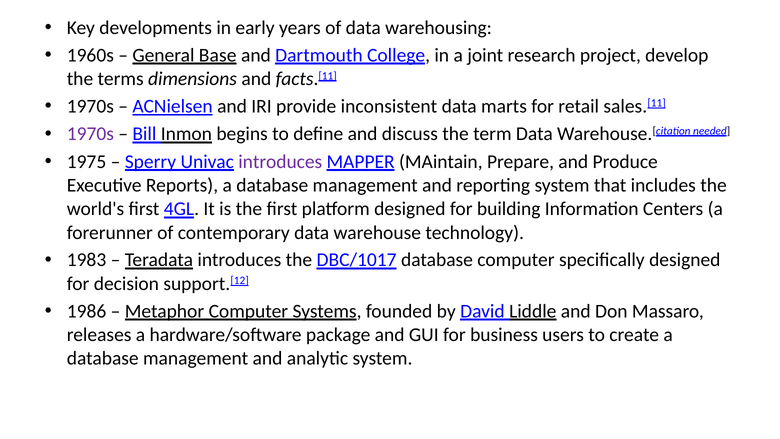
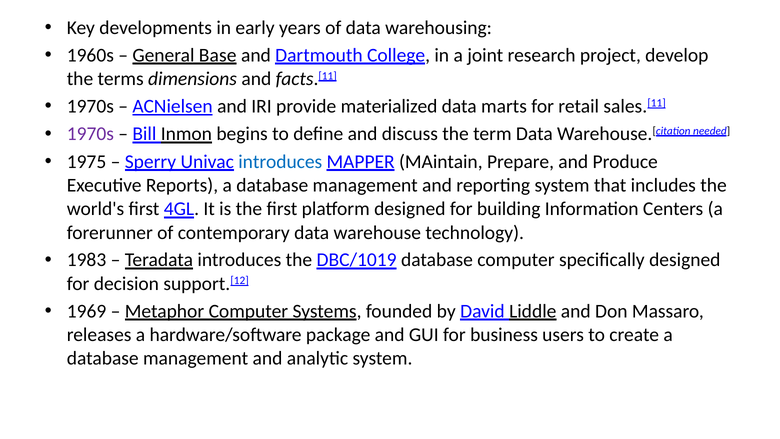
inconsistent: inconsistent -> materialized
introduces at (280, 162) colour: purple -> blue
DBC/1017: DBC/1017 -> DBC/1019
1986: 1986 -> 1969
